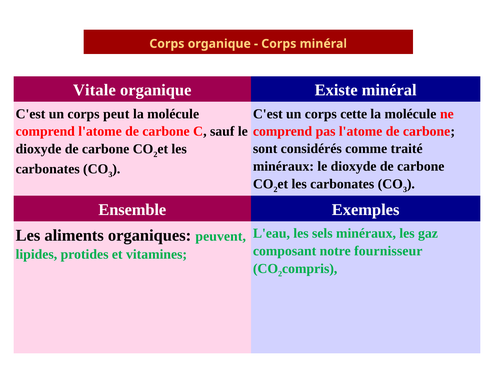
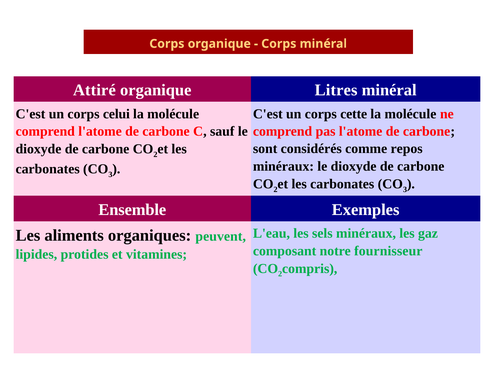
Vitale: Vitale -> Attiré
Existe: Existe -> Litres
peut: peut -> celui
traité: traité -> repos
